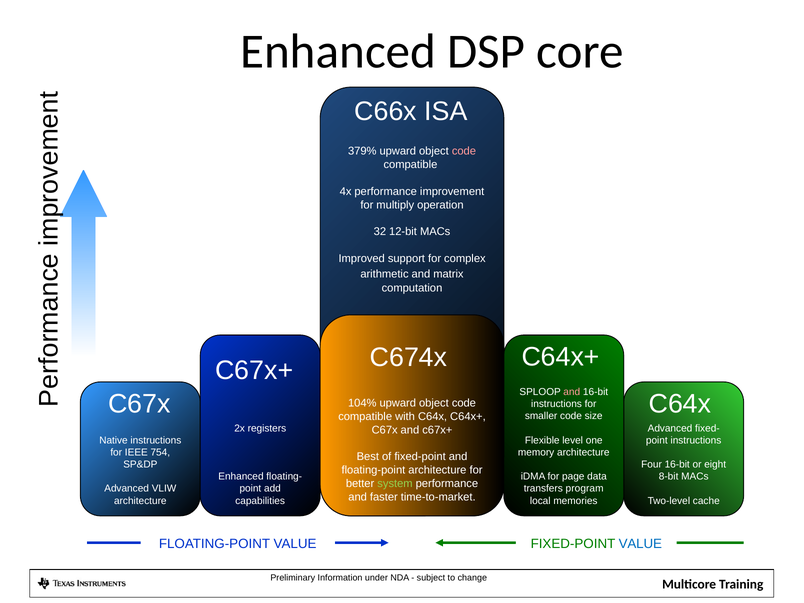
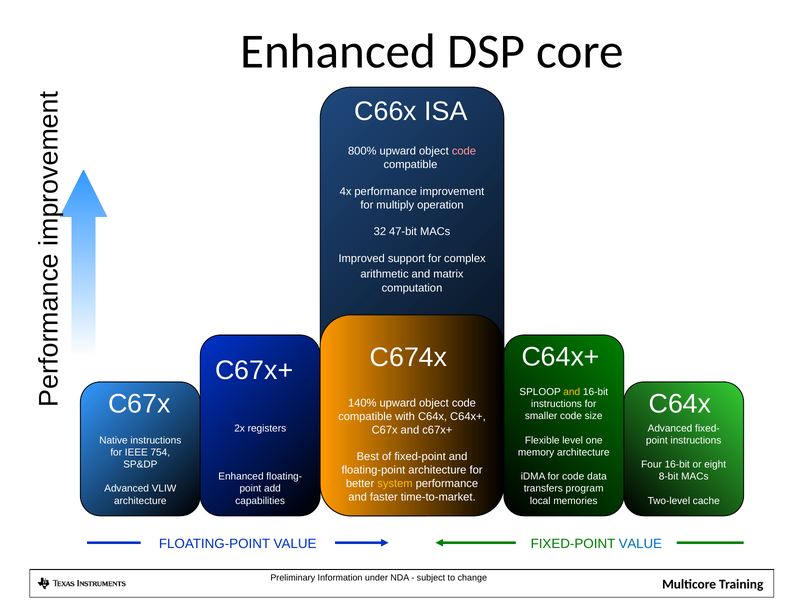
379%: 379% -> 800%
12-bit: 12-bit -> 47-bit
and at (572, 392) colour: pink -> yellow
104%: 104% -> 140%
for page: page -> code
system colour: light green -> yellow
